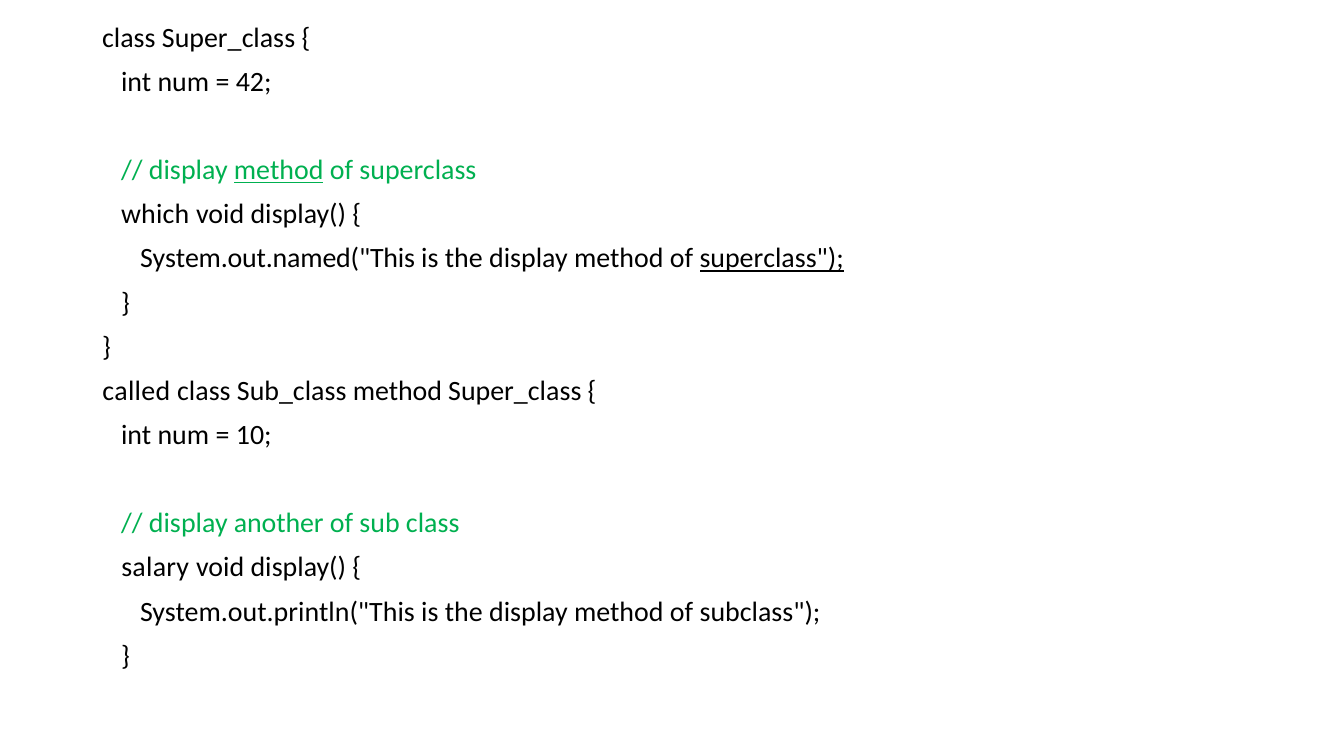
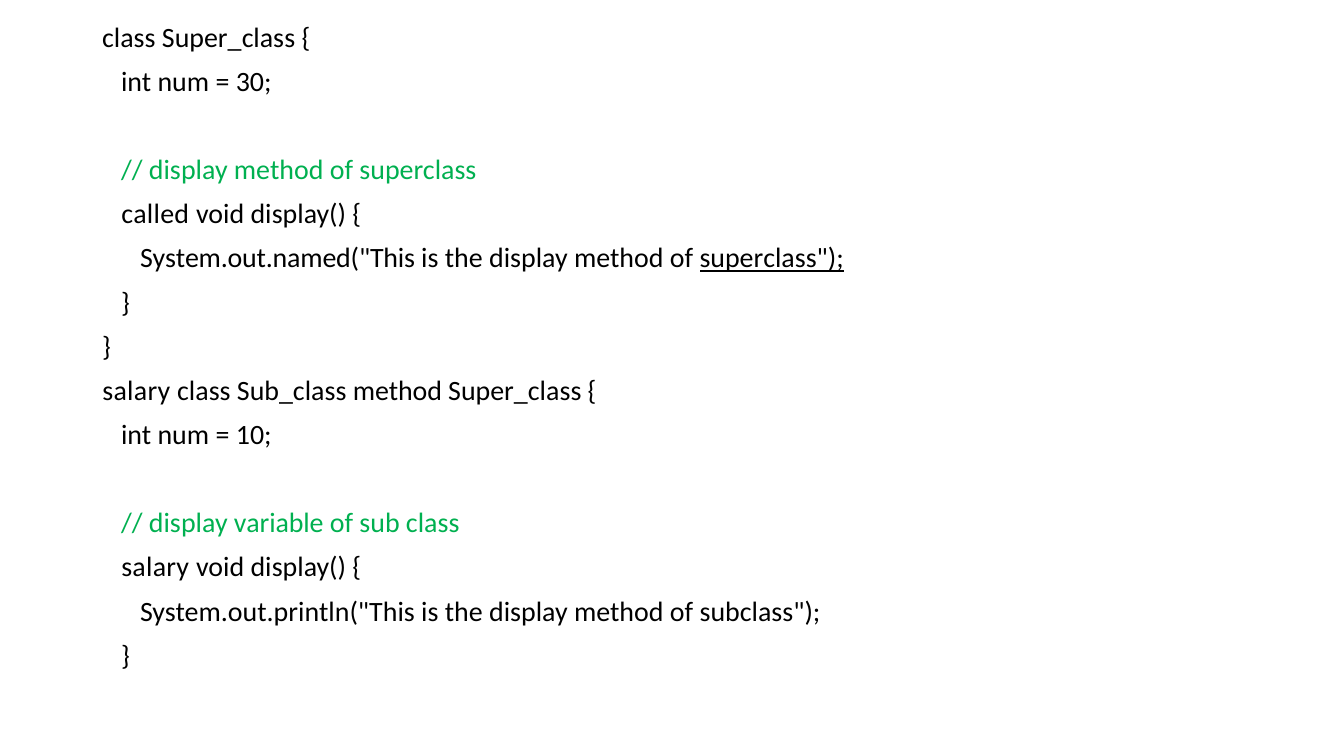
42: 42 -> 30
method at (279, 170) underline: present -> none
which: which -> called
called at (136, 391): called -> salary
another: another -> variable
